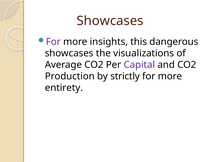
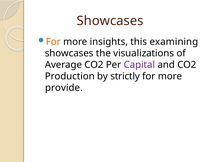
For at (53, 42) colour: purple -> orange
dangerous: dangerous -> examining
entirety: entirety -> provide
